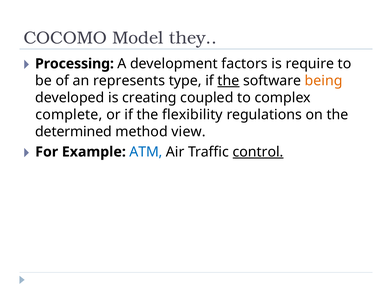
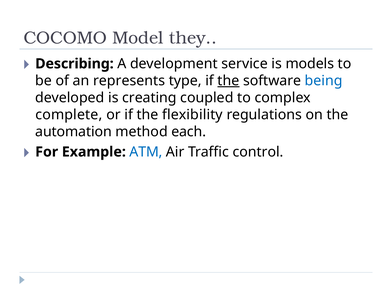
Processing: Processing -> Describing
factors: factors -> service
require: require -> models
being colour: orange -> blue
determined: determined -> automation
view: view -> each
control underline: present -> none
